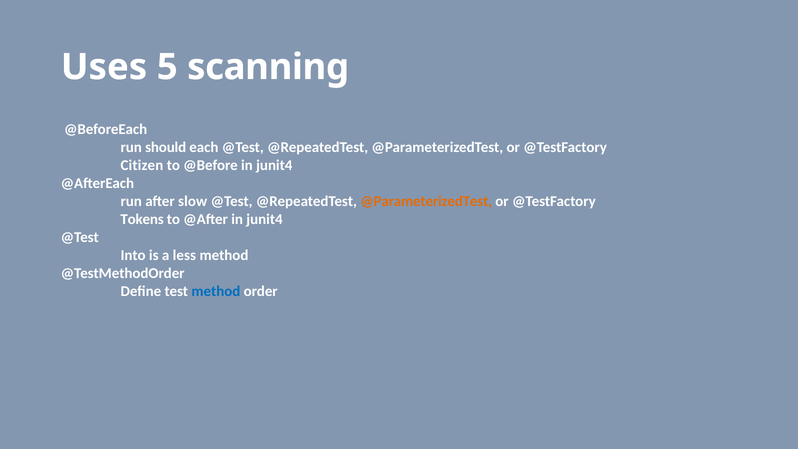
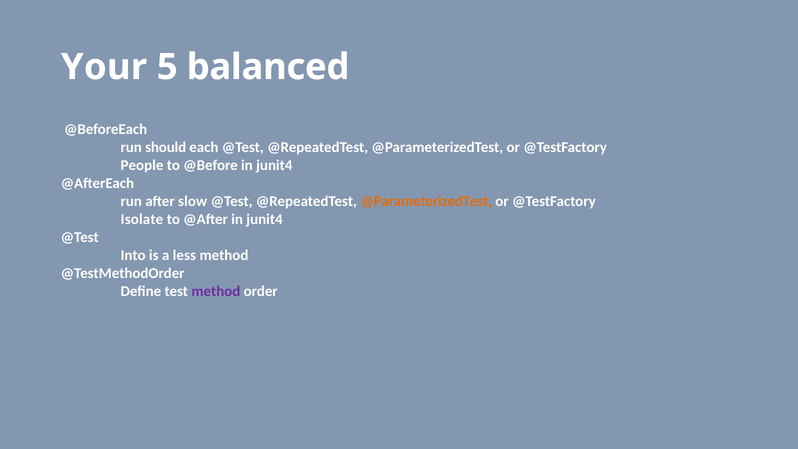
Uses: Uses -> Your
scanning: scanning -> balanced
Citizen: Citizen -> People
Tokens: Tokens -> Isolate
method at (216, 291) colour: blue -> purple
